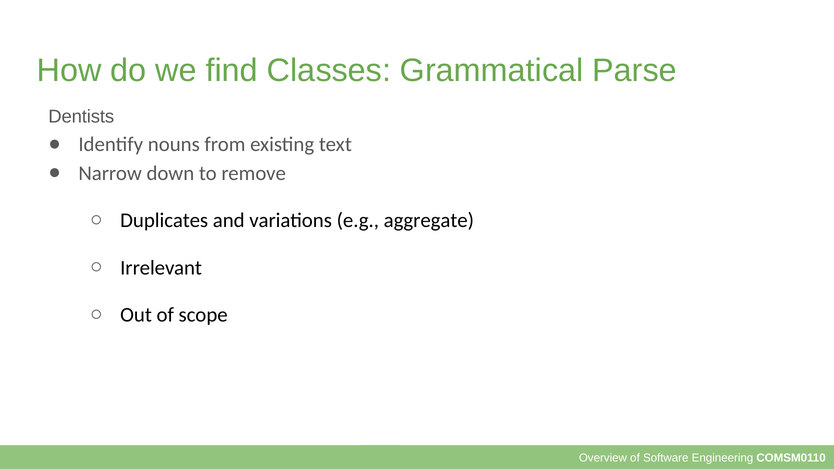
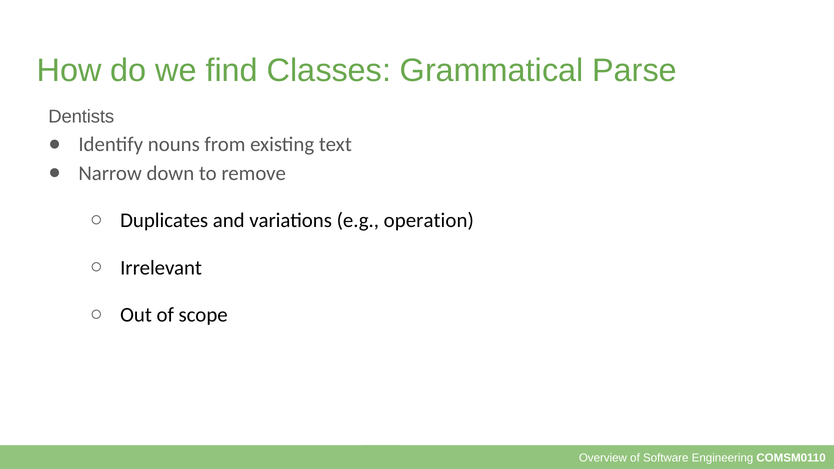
aggregate: aggregate -> operation
